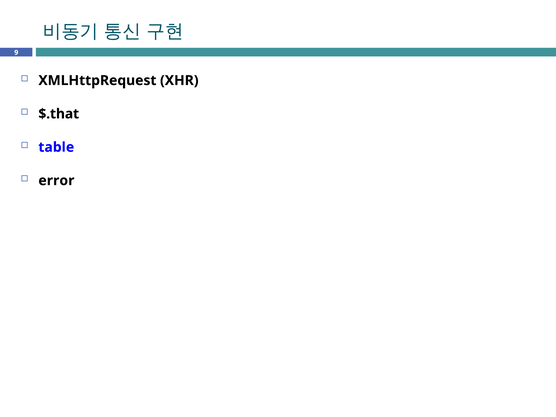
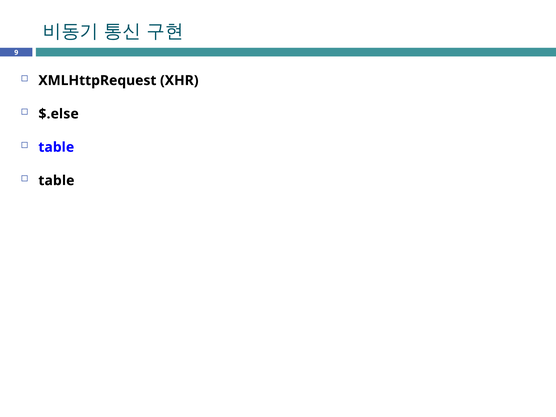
$.that: $.that -> $.else
error at (56, 181): error -> table
